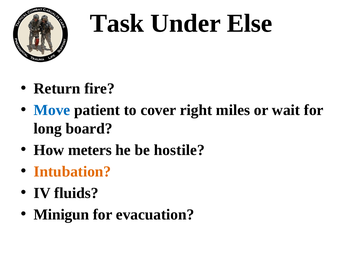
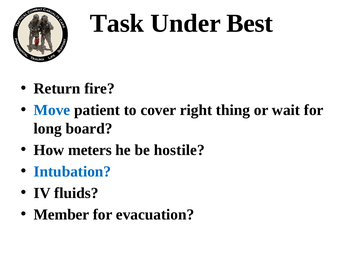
Else: Else -> Best
miles: miles -> thing
Intubation colour: orange -> blue
Minigun: Minigun -> Member
